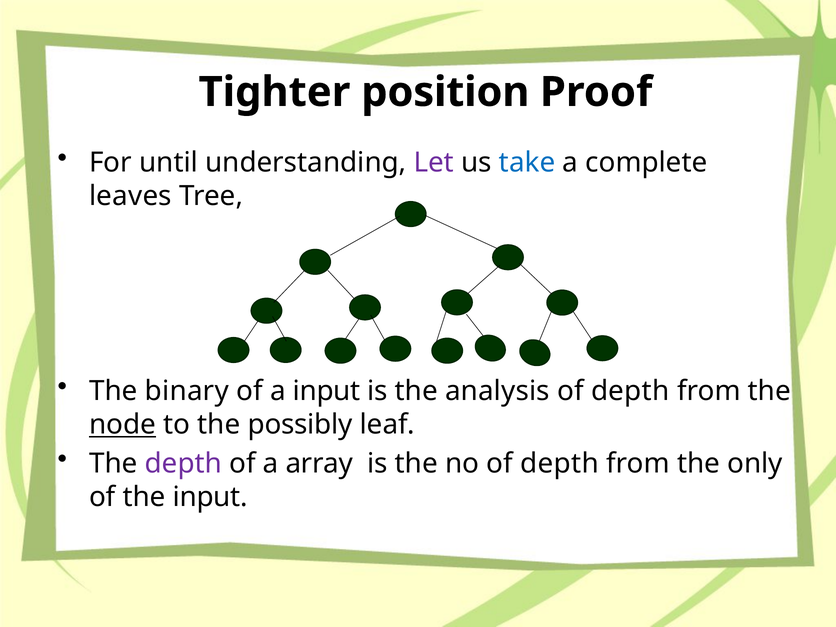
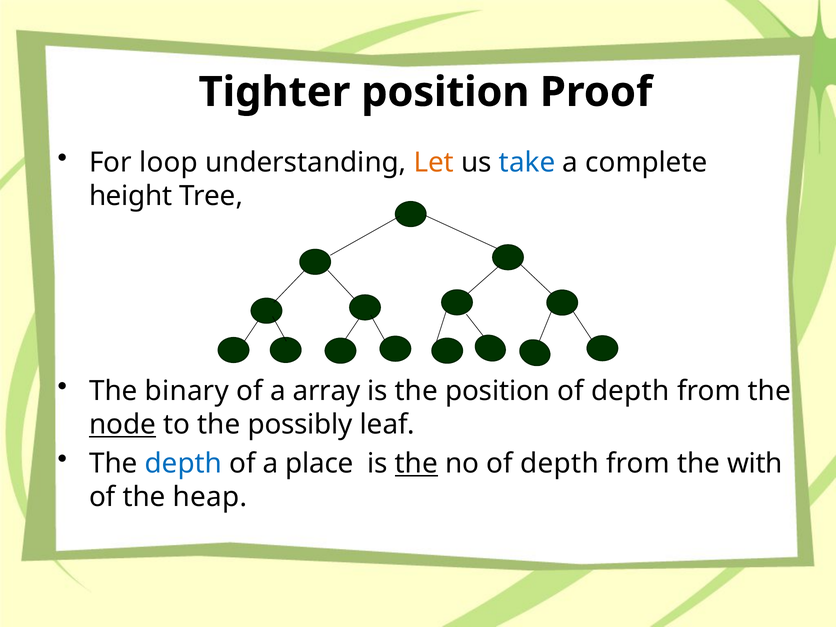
until: until -> loop
Let colour: purple -> orange
leaves: leaves -> height
a input: input -> array
the analysis: analysis -> position
depth at (183, 464) colour: purple -> blue
array: array -> place
the at (416, 464) underline: none -> present
only: only -> with
the input: input -> heap
